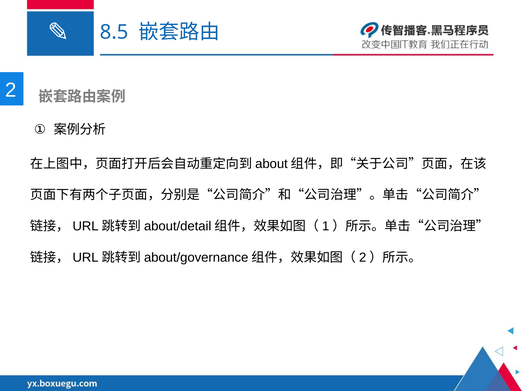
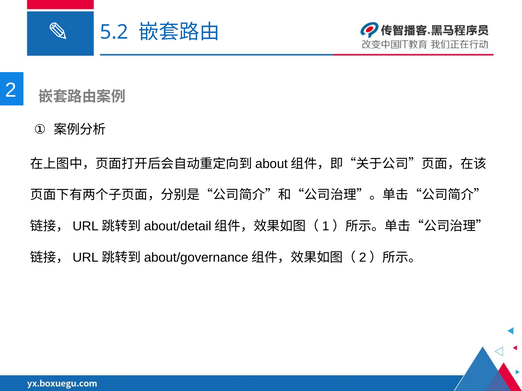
8.5: 8.5 -> 5.2
